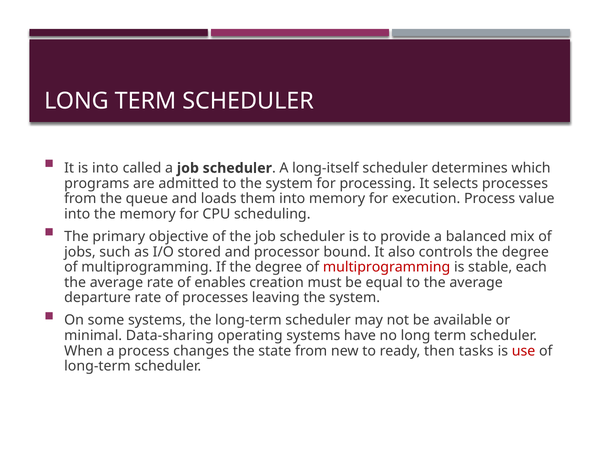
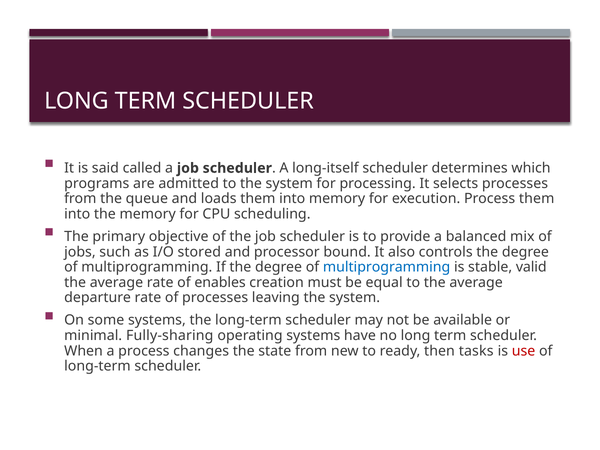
is into: into -> said
Process value: value -> them
multiprogramming at (387, 267) colour: red -> blue
each: each -> valid
Data-sharing: Data-sharing -> Fully-sharing
